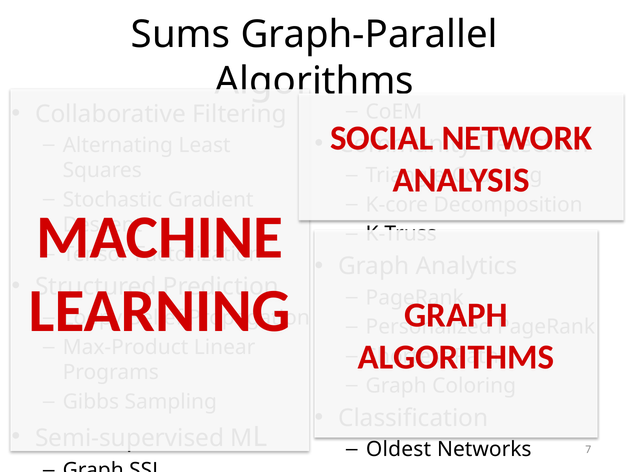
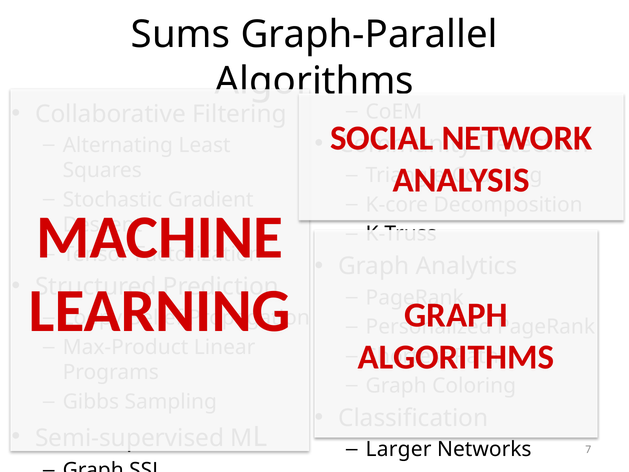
Oldest: Oldest -> Larger
